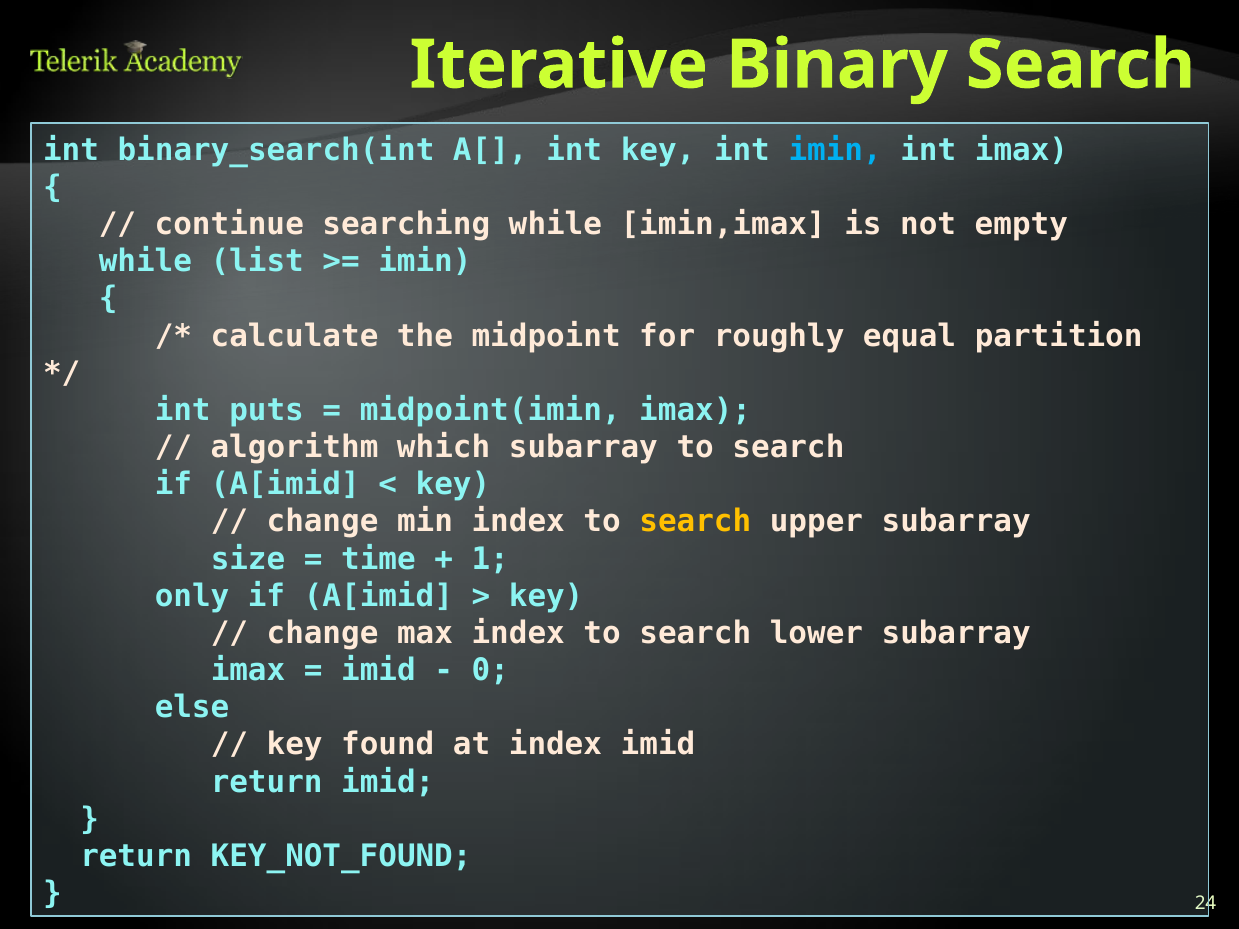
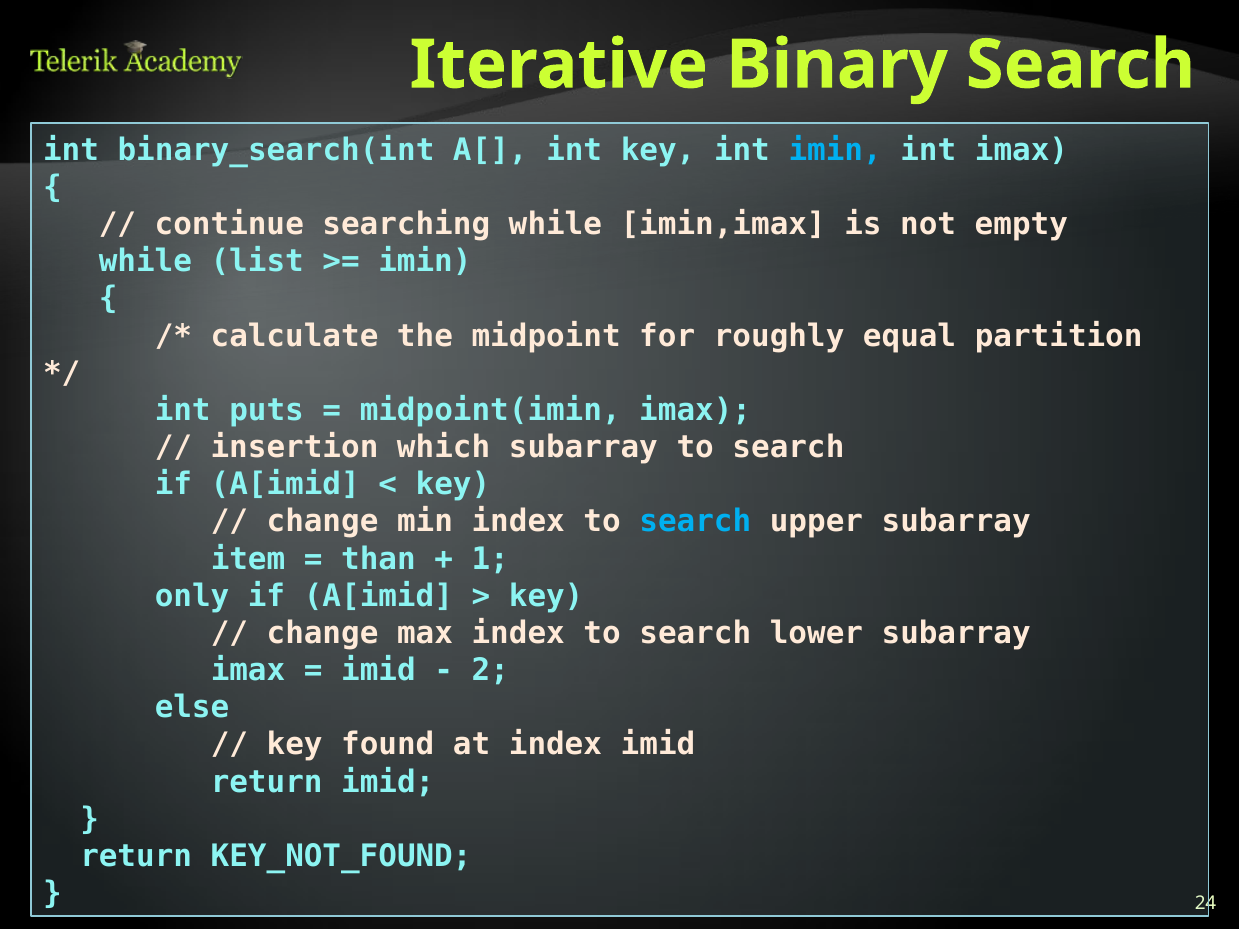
algorithm: algorithm -> insertion
search at (695, 522) colour: yellow -> light blue
size: size -> item
time: time -> than
0: 0 -> 2
